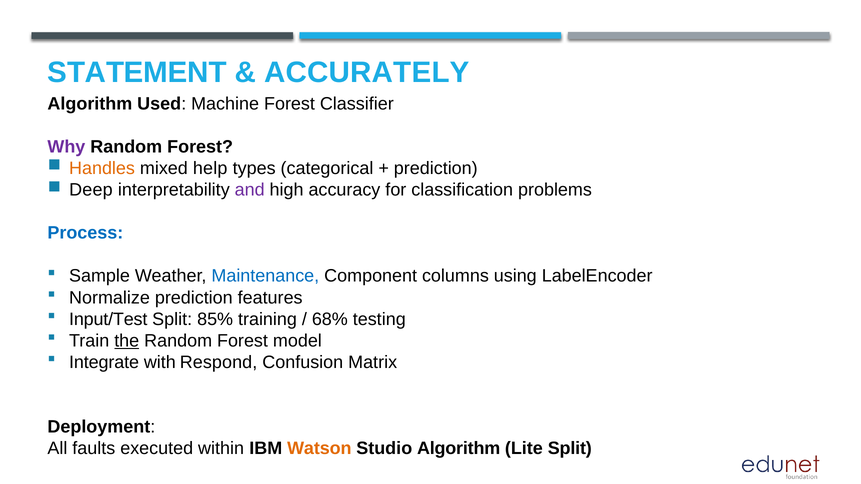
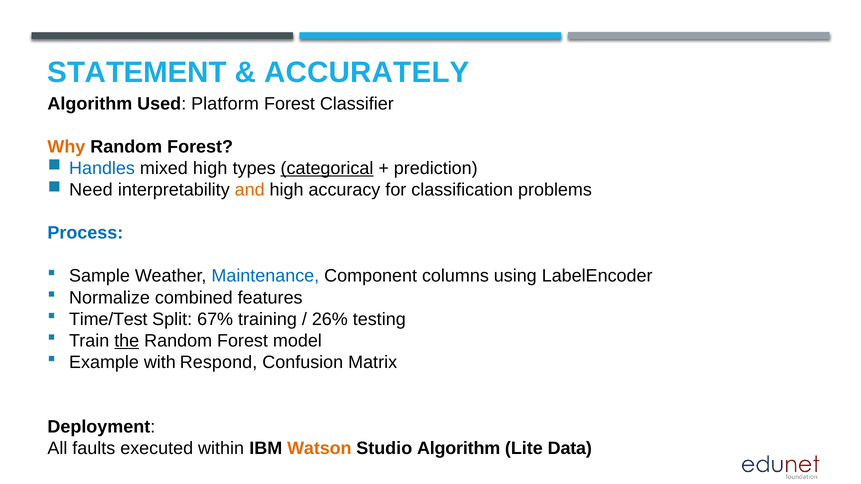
Machine: Machine -> Platform
Why colour: purple -> orange
Handles colour: orange -> blue
mixed help: help -> high
categorical underline: none -> present
Deep: Deep -> Need
and colour: purple -> orange
Normalize prediction: prediction -> combined
Input/Test: Input/Test -> Time/Test
85%: 85% -> 67%
68%: 68% -> 26%
Integrate: Integrate -> Example
Lite Split: Split -> Data
